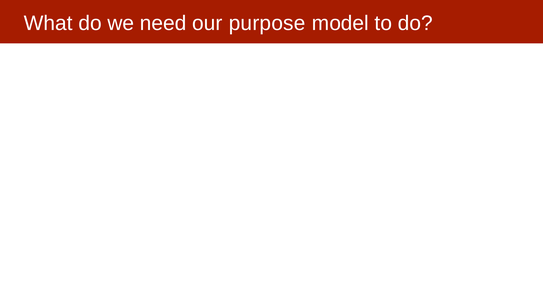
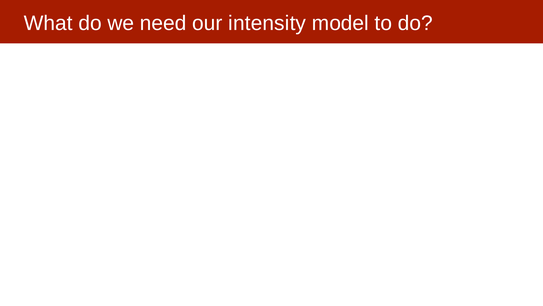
purpose: purpose -> intensity
